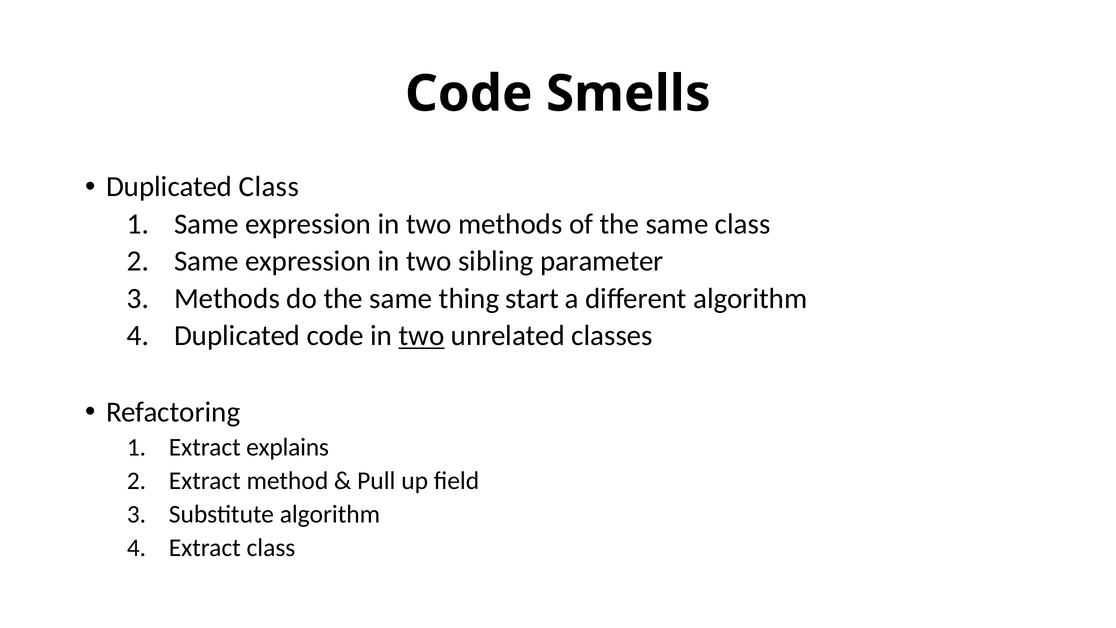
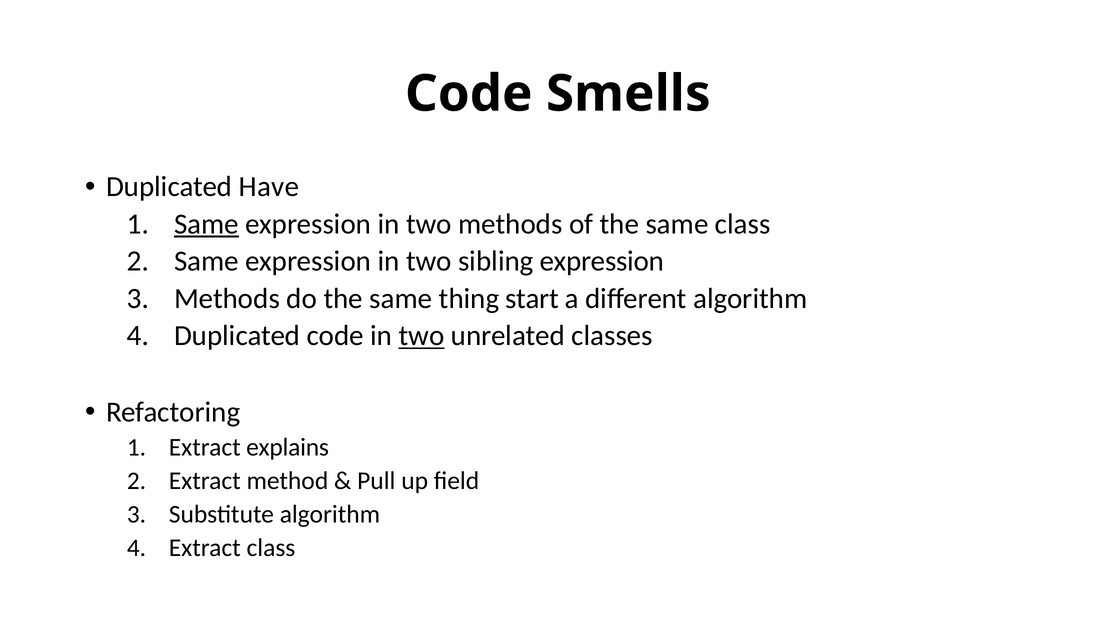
Duplicated Class: Class -> Have
Same at (206, 224) underline: none -> present
sibling parameter: parameter -> expression
